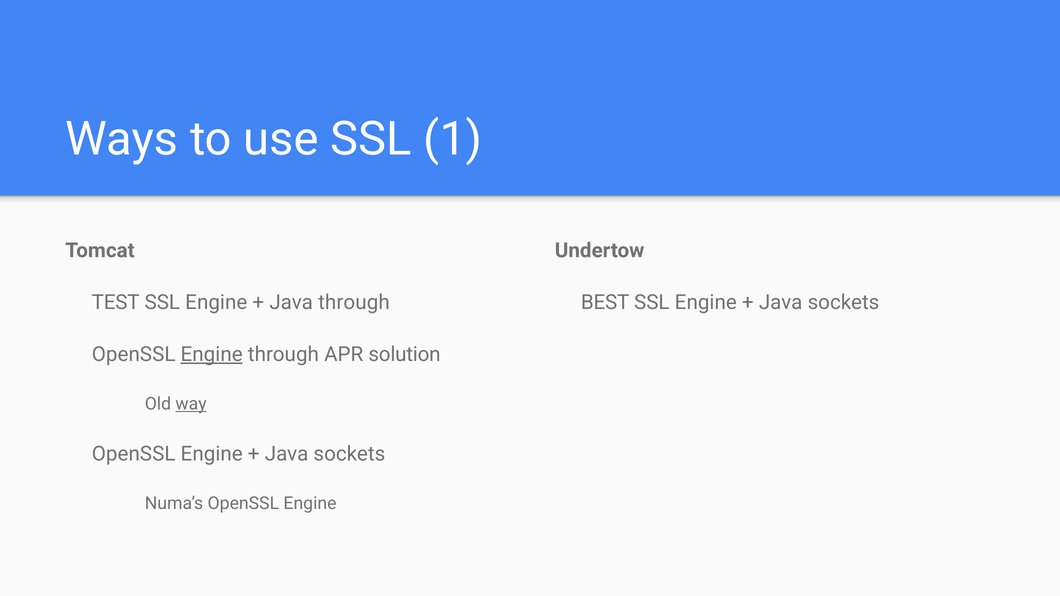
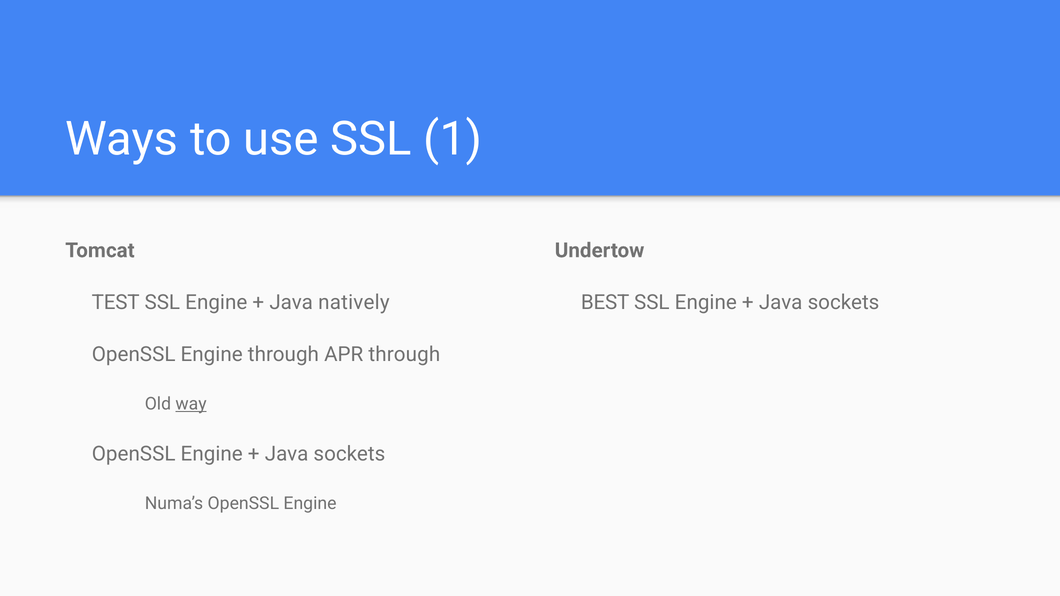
Java through: through -> natively
Engine at (212, 354) underline: present -> none
APR solution: solution -> through
